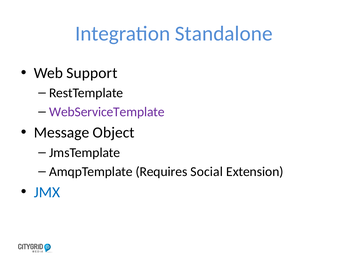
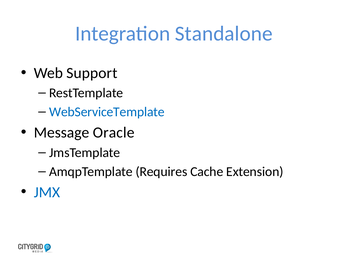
WebServiceTemplate colour: purple -> blue
Object: Object -> Oracle
Social: Social -> Cache
